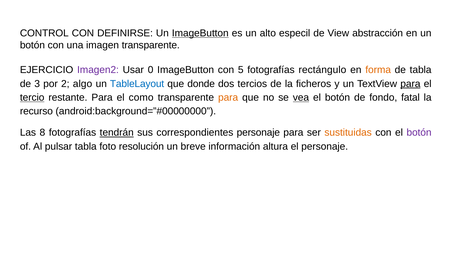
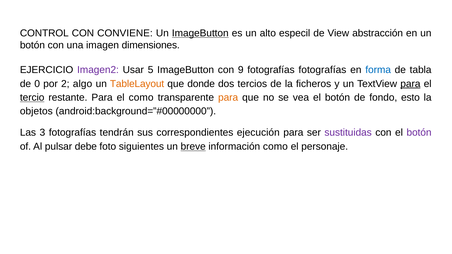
DEFINIRSE: DEFINIRSE -> CONVIENE
imagen transparente: transparente -> dimensiones
0: 0 -> 5
5: 5 -> 9
fotografías rectángulo: rectángulo -> fotografías
forma colour: orange -> blue
3: 3 -> 0
TableLayout colour: blue -> orange
vea underline: present -> none
fatal: fatal -> esto
recurso: recurso -> objetos
8: 8 -> 3
tendrán underline: present -> none
correspondientes personaje: personaje -> ejecución
sustituidas colour: orange -> purple
pulsar tabla: tabla -> debe
resolución: resolución -> siguientes
breve underline: none -> present
información altura: altura -> como
